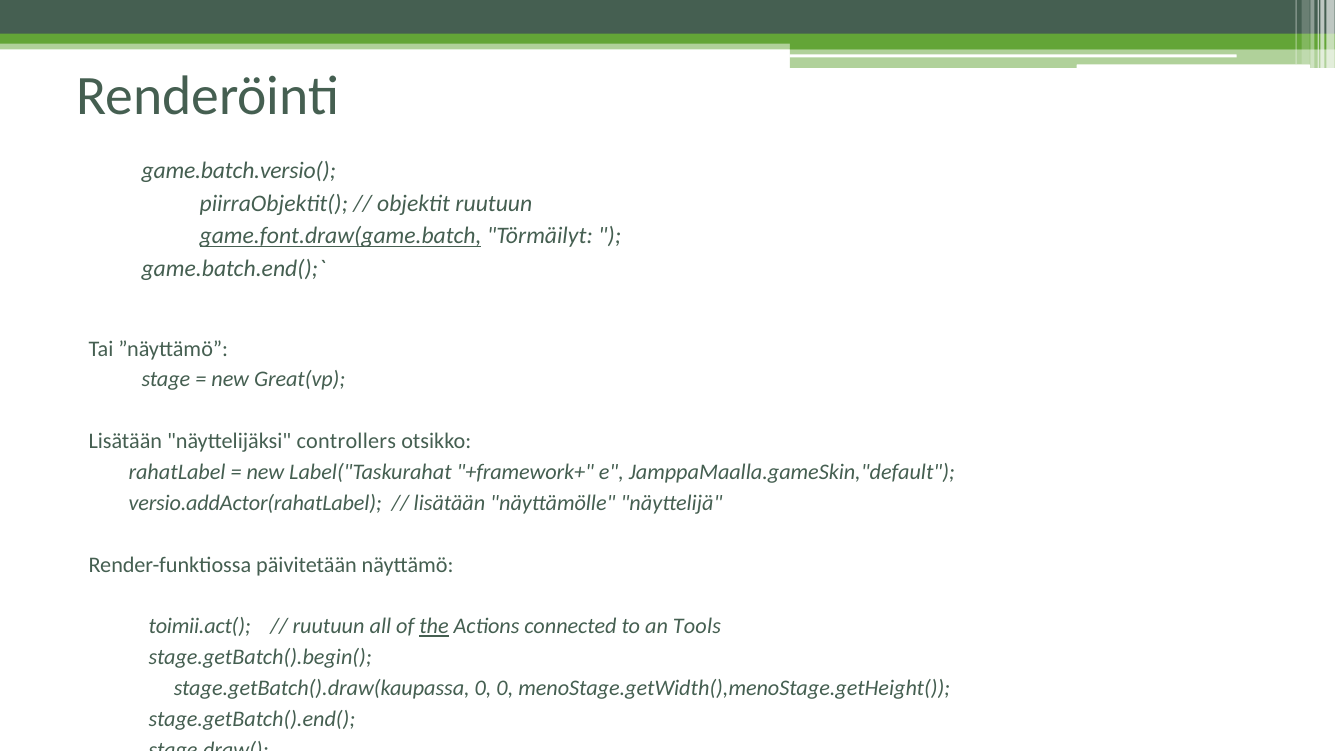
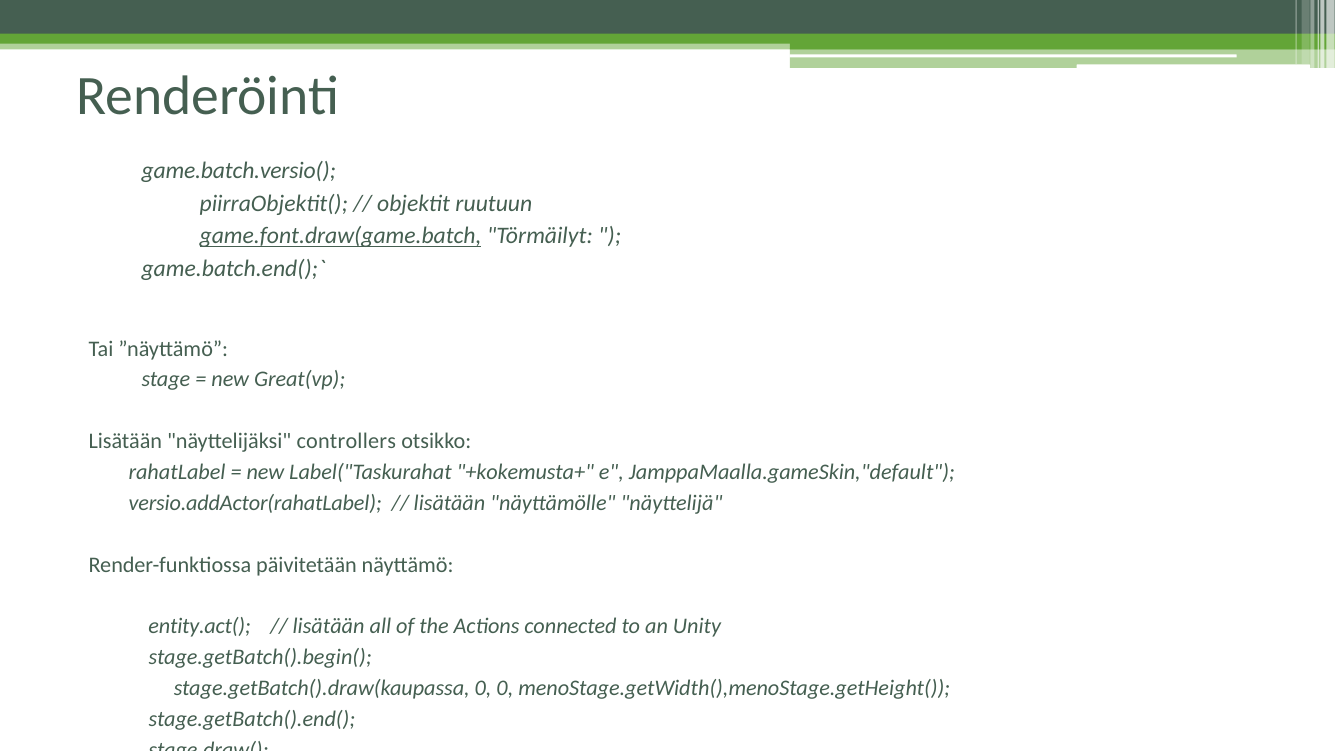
+framework+: +framework+ -> +kokemusta+
toimii.act(: toimii.act( -> entity.act(
ruutuun at (329, 626): ruutuun -> lisätään
the underline: present -> none
Tools: Tools -> Unity
